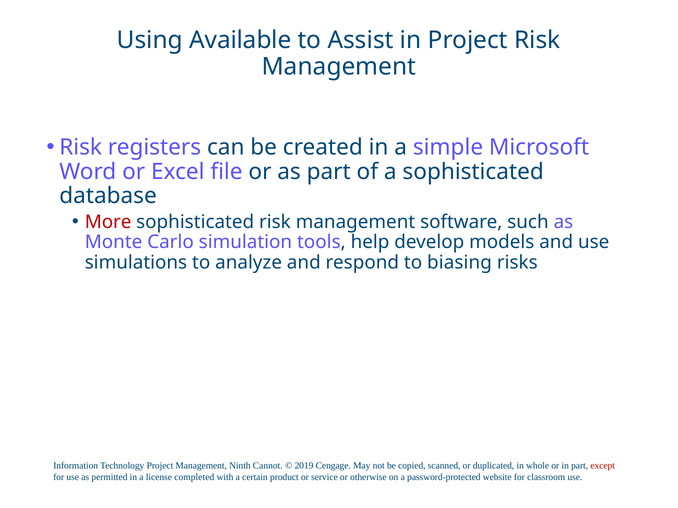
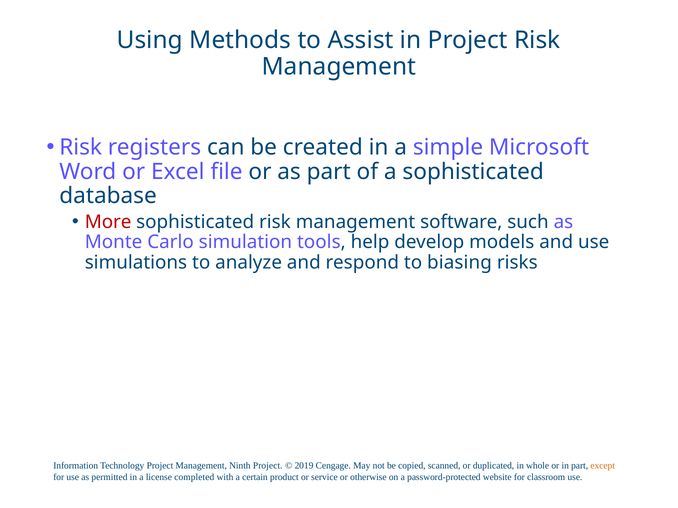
Available: Available -> Methods
Ninth Cannot: Cannot -> Project
except colour: red -> orange
